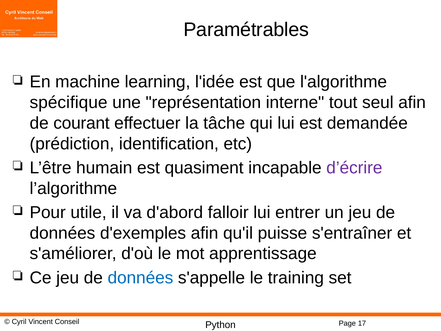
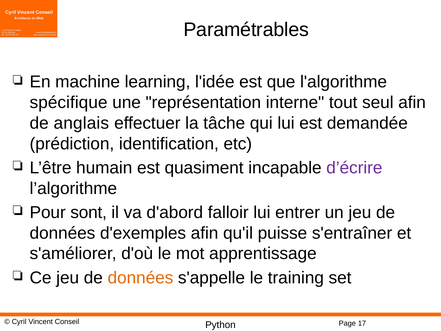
courant: courant -> anglais
utile: utile -> sont
données at (140, 277) colour: blue -> orange
